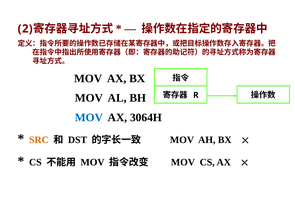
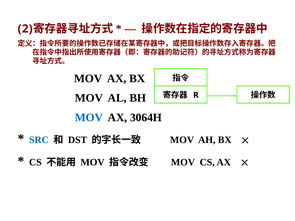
SRC colour: orange -> blue
